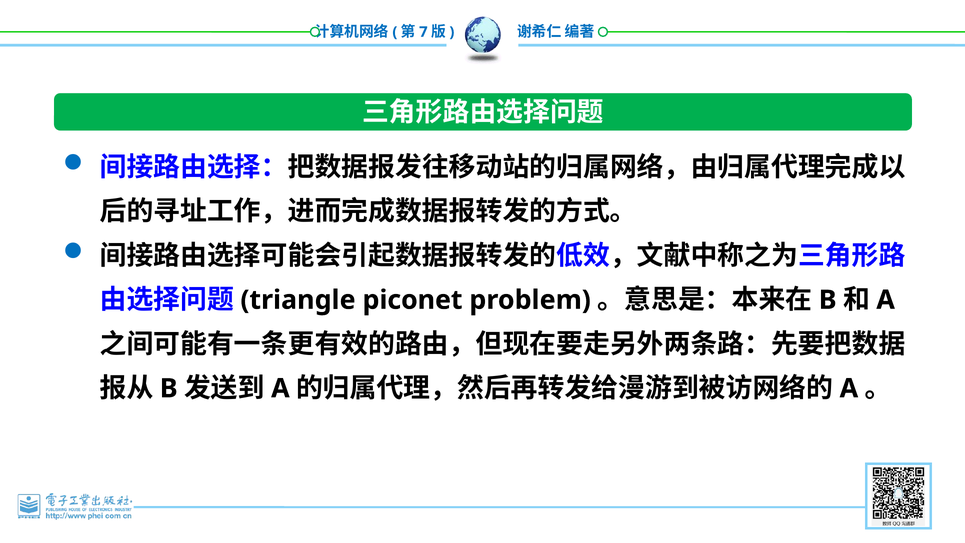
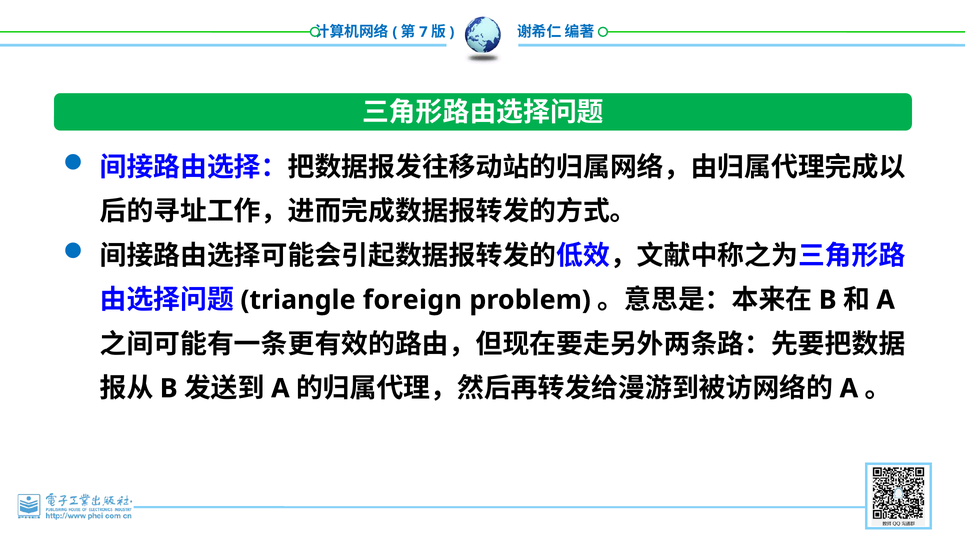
piconet: piconet -> foreign
